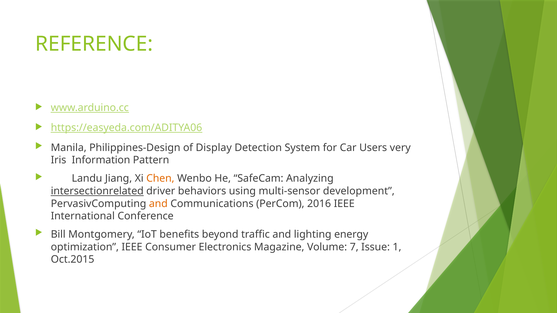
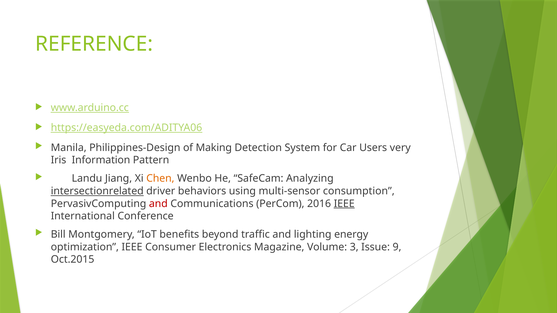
Display: Display -> Making
development: development -> consumption
and at (158, 204) colour: orange -> red
IEEE at (344, 204) underline: none -> present
7: 7 -> 3
1: 1 -> 9
